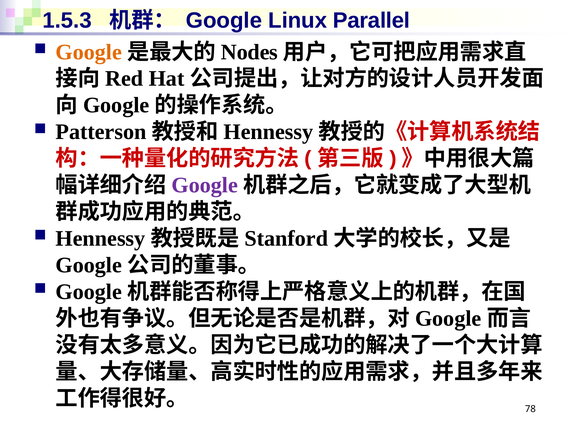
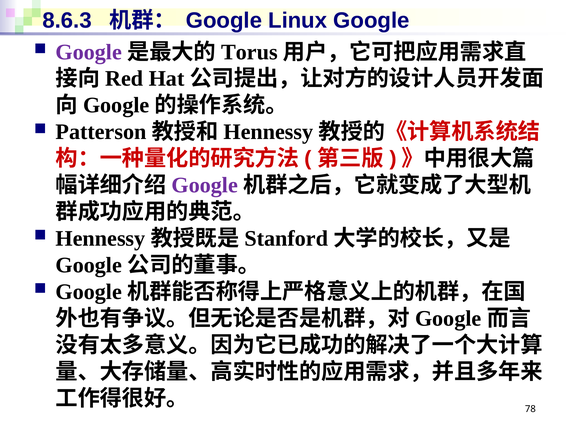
1.5.3: 1.5.3 -> 8.6.3
Linux Parallel: Parallel -> Google
Google at (89, 52) colour: orange -> purple
Nodes: Nodes -> Torus
